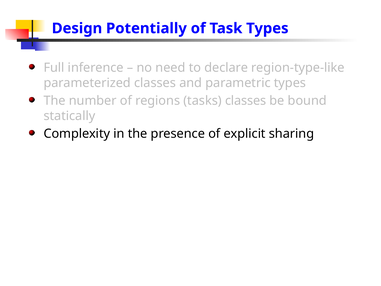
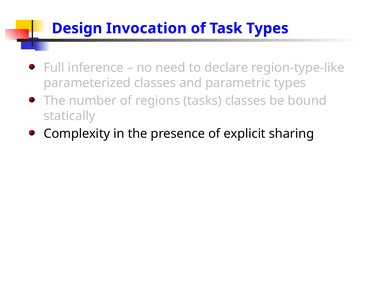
Potentially: Potentially -> Invocation
